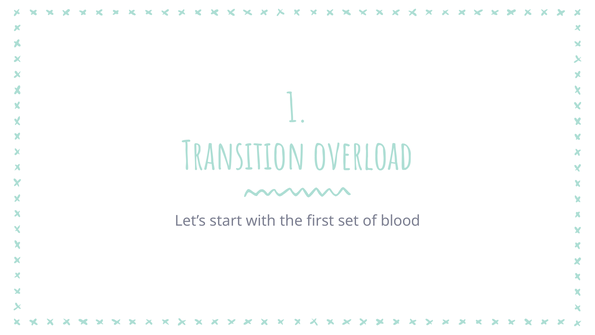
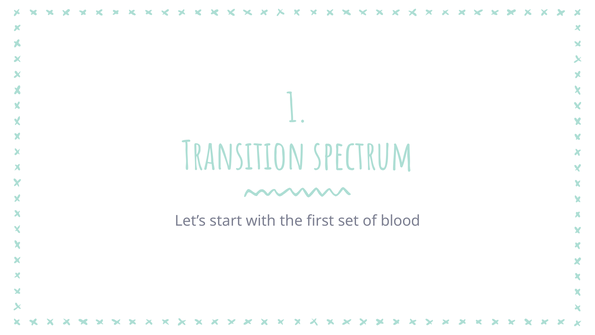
overload: overload -> spectrum
